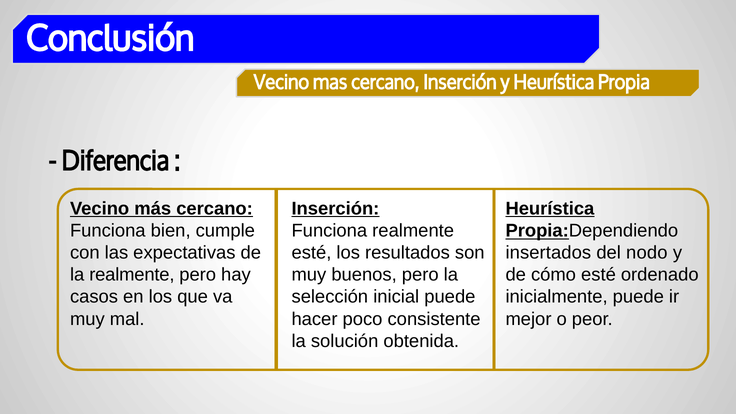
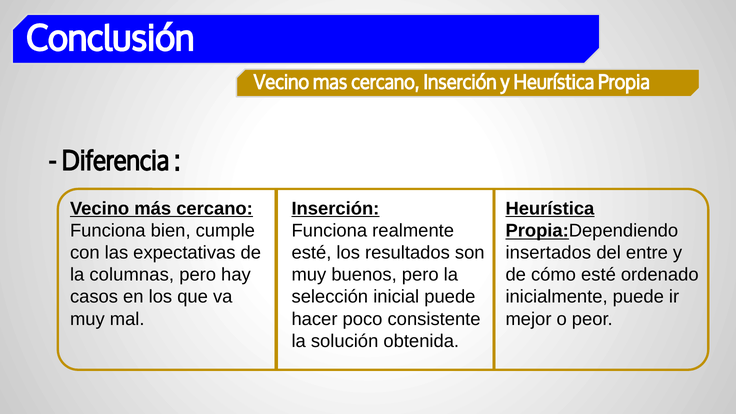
nodo: nodo -> entre
la realmente: realmente -> columnas
